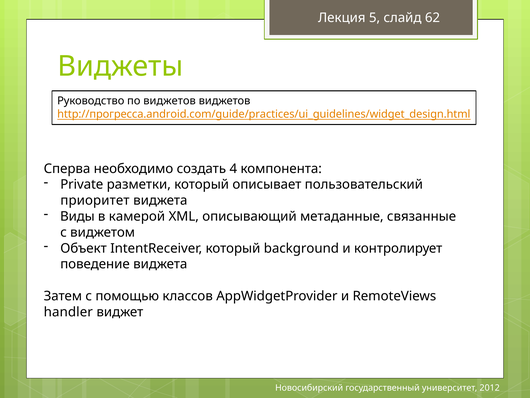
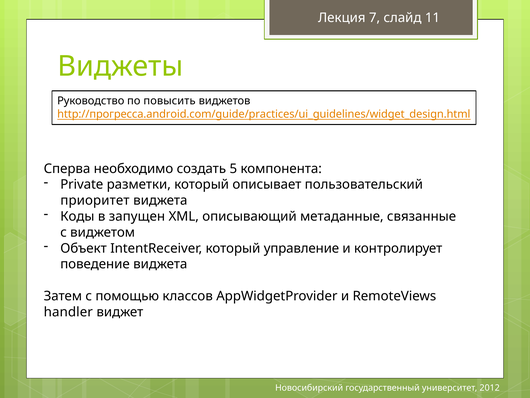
5: 5 -> 7
62: 62 -> 11
по виджетов: виджетов -> повысить
4: 4 -> 5
Виды: Виды -> Коды
камерой: камерой -> запущен
background: background -> управление
